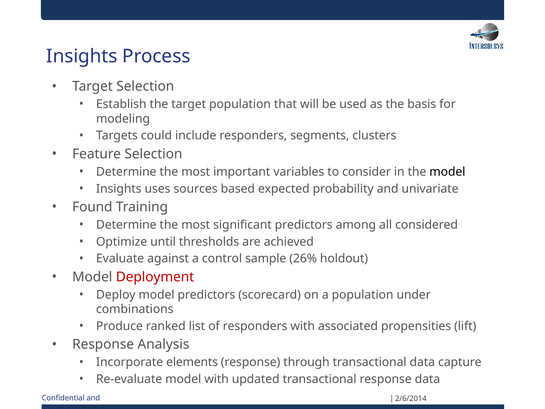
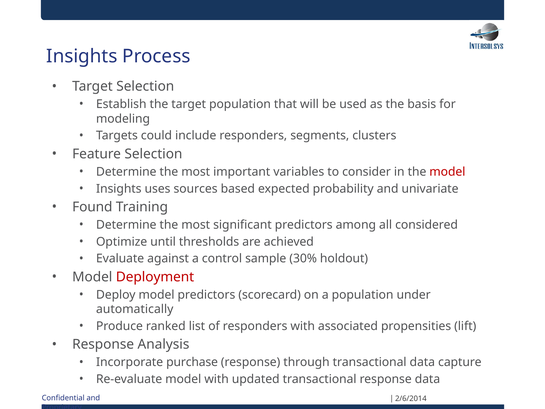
model at (447, 172) colour: black -> red
26%: 26% -> 30%
combinations: combinations -> automatically
elements: elements -> purchase
